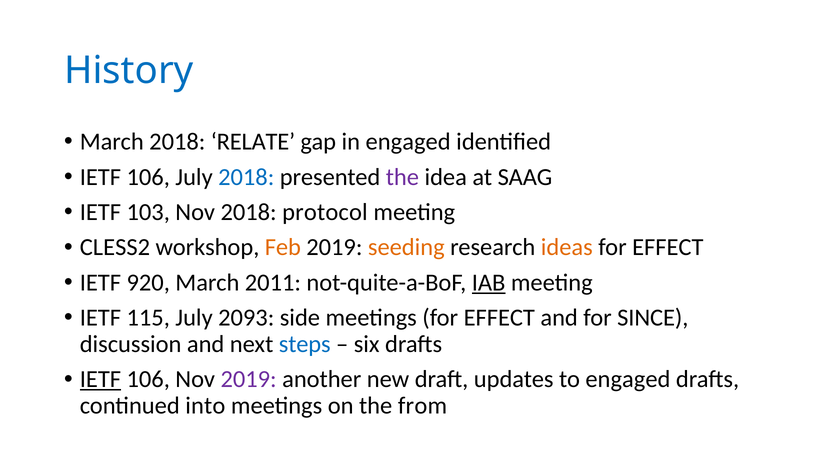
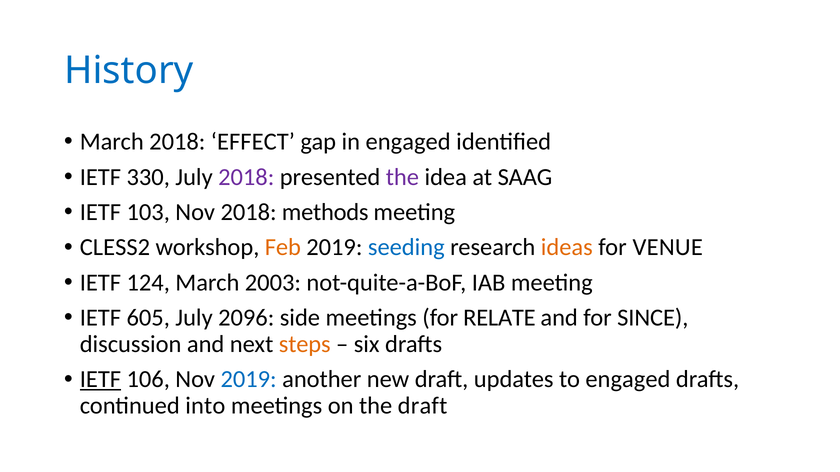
RELATE: RELATE -> EFFECT
106 at (148, 177): 106 -> 330
2018 at (246, 177) colour: blue -> purple
protocol: protocol -> methods
seeding colour: orange -> blue
EFFECT at (668, 248): EFFECT -> VENUE
920: 920 -> 124
2011: 2011 -> 2003
IAB underline: present -> none
115: 115 -> 605
2093: 2093 -> 2096
meetings for EFFECT: EFFECT -> RELATE
steps colour: blue -> orange
2019 at (249, 380) colour: purple -> blue
the from: from -> draft
